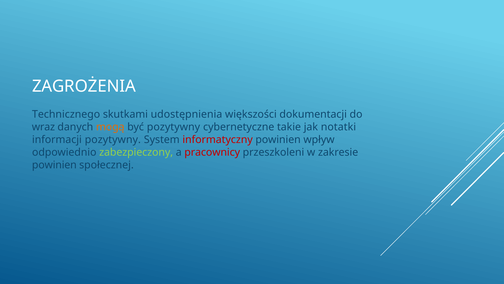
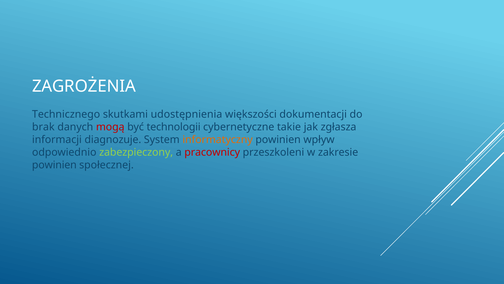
wraz: wraz -> brak
mogą colour: orange -> red
być pozytywny: pozytywny -> technologii
notatki: notatki -> zgłasza
informacji pozytywny: pozytywny -> diagnozuje
informatyczny colour: red -> orange
